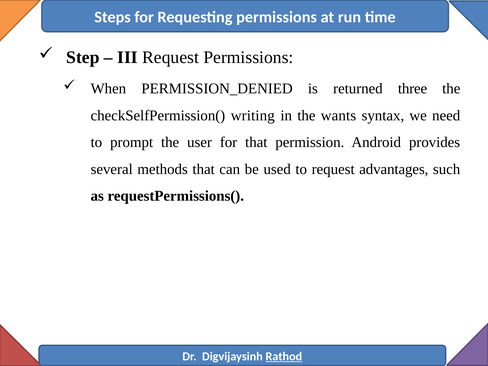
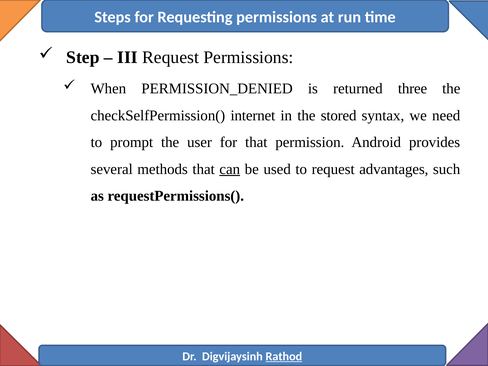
writing: writing -> internet
wants: wants -> stored
can underline: none -> present
